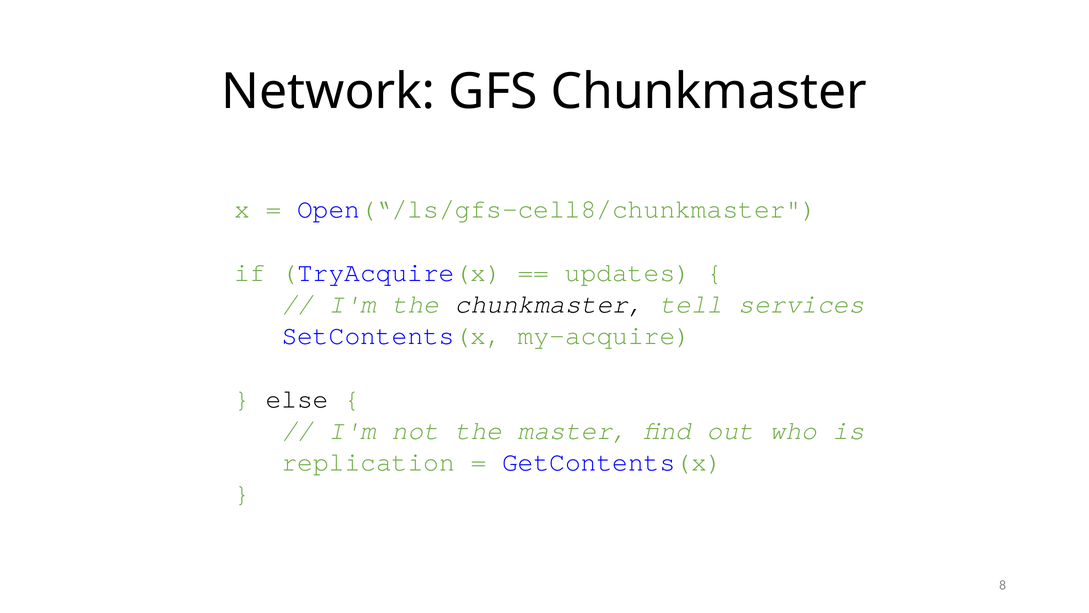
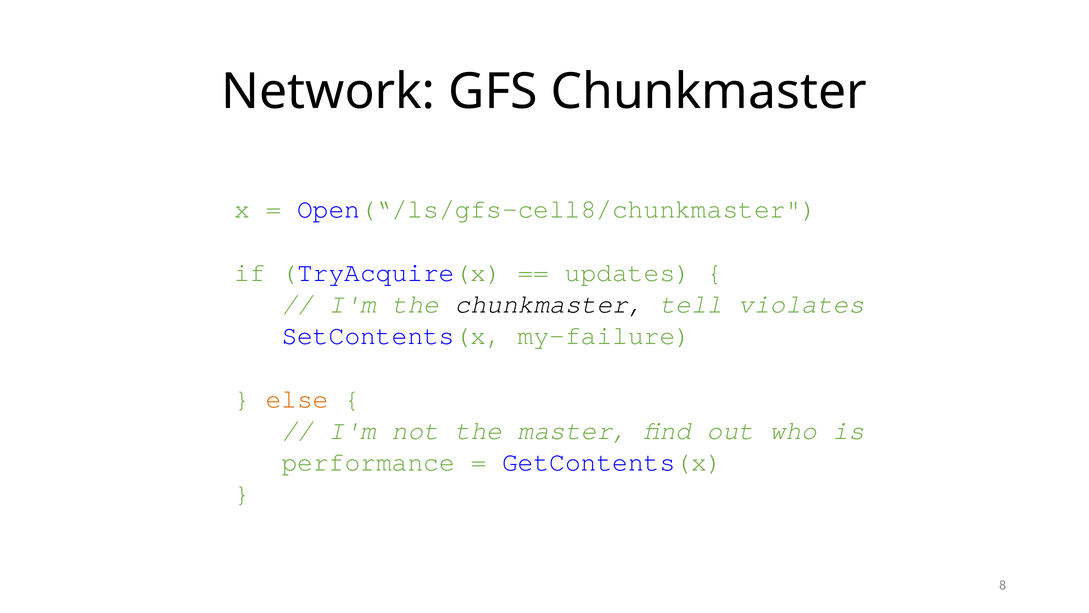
services: services -> violates
my-acquire: my-acquire -> my-failure
else colour: black -> orange
replication: replication -> performance
